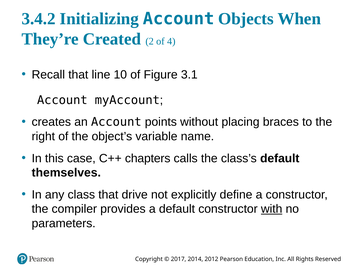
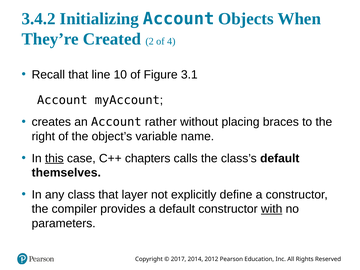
points: points -> rather
this underline: none -> present
drive: drive -> layer
